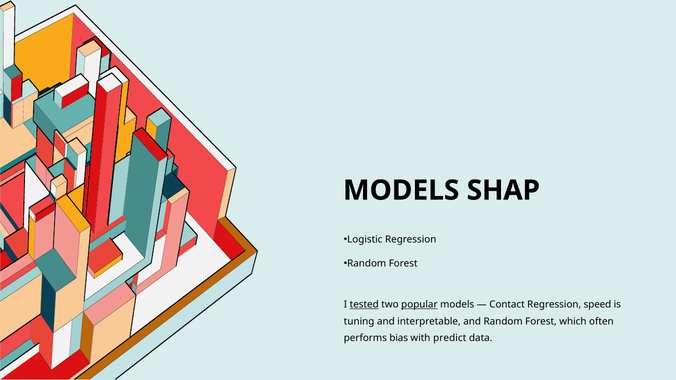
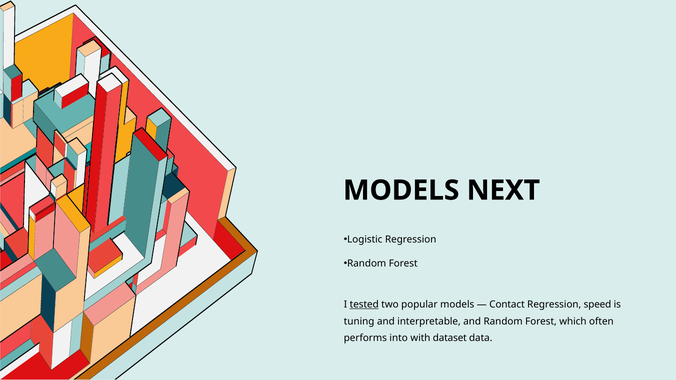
SHAP: SHAP -> NEXT
popular underline: present -> none
bias: bias -> into
predict: predict -> dataset
